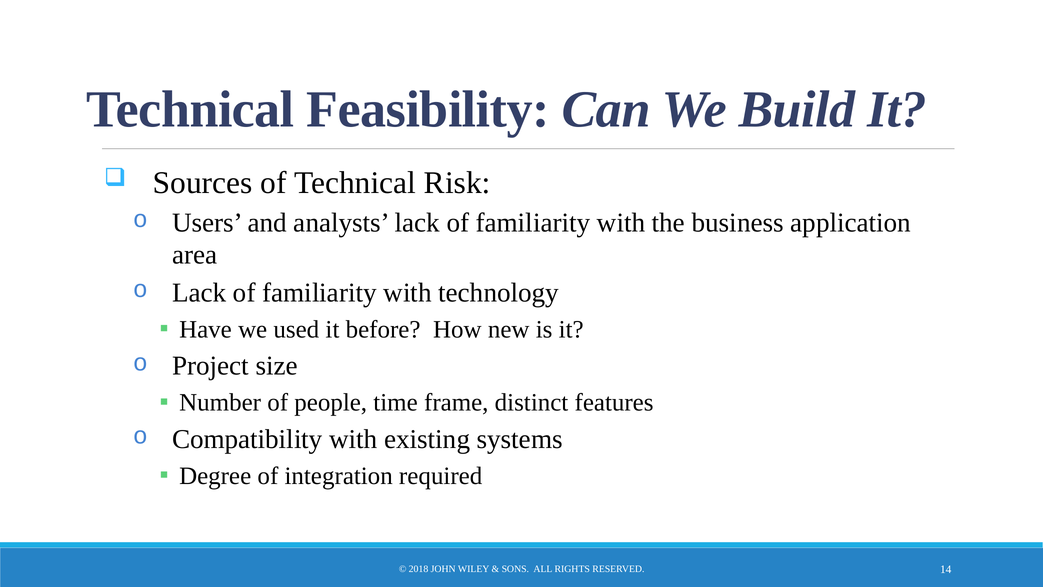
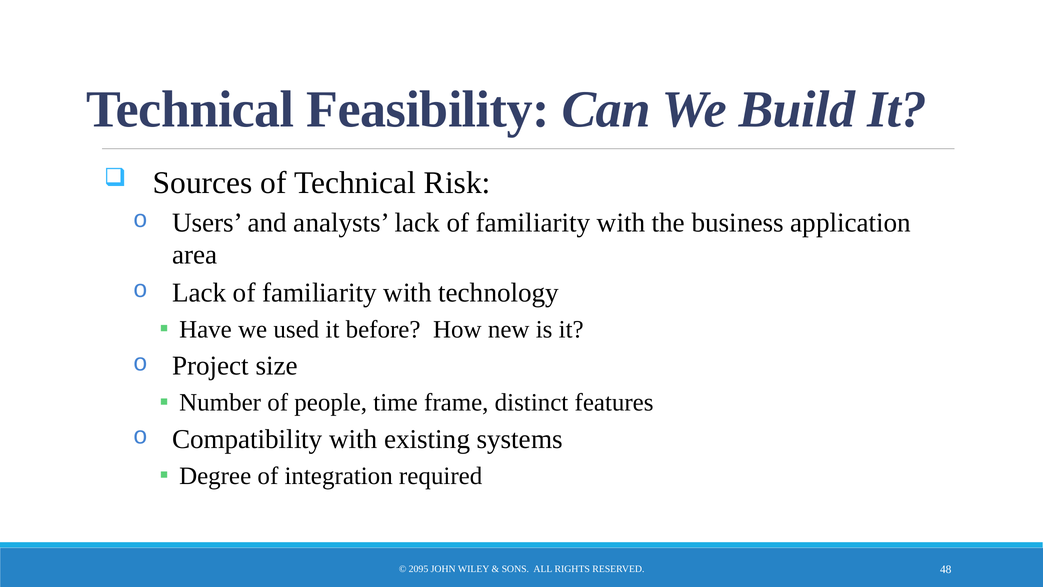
2018: 2018 -> 2095
14: 14 -> 48
